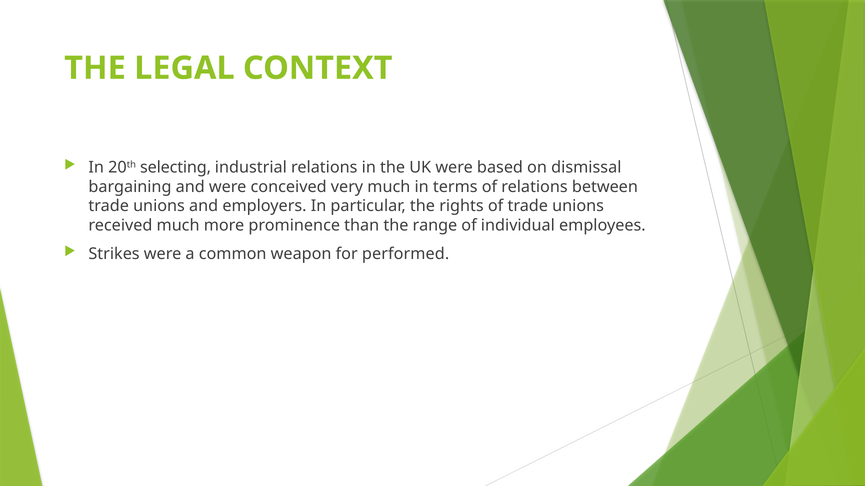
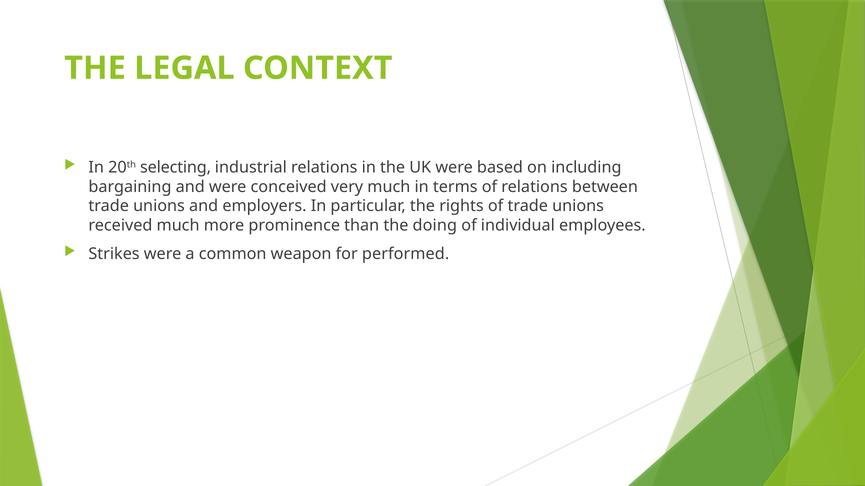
dismissal: dismissal -> including
range: range -> doing
